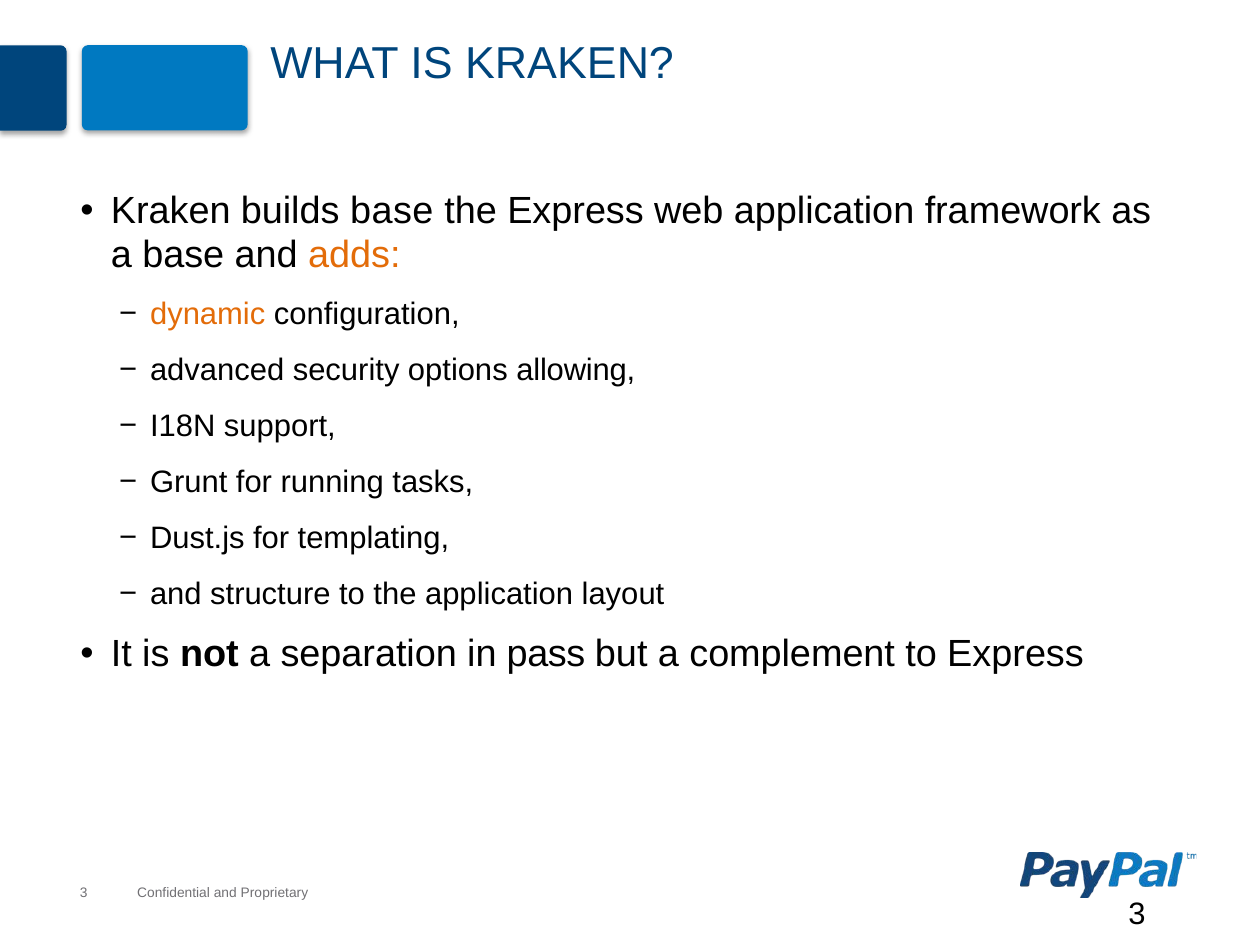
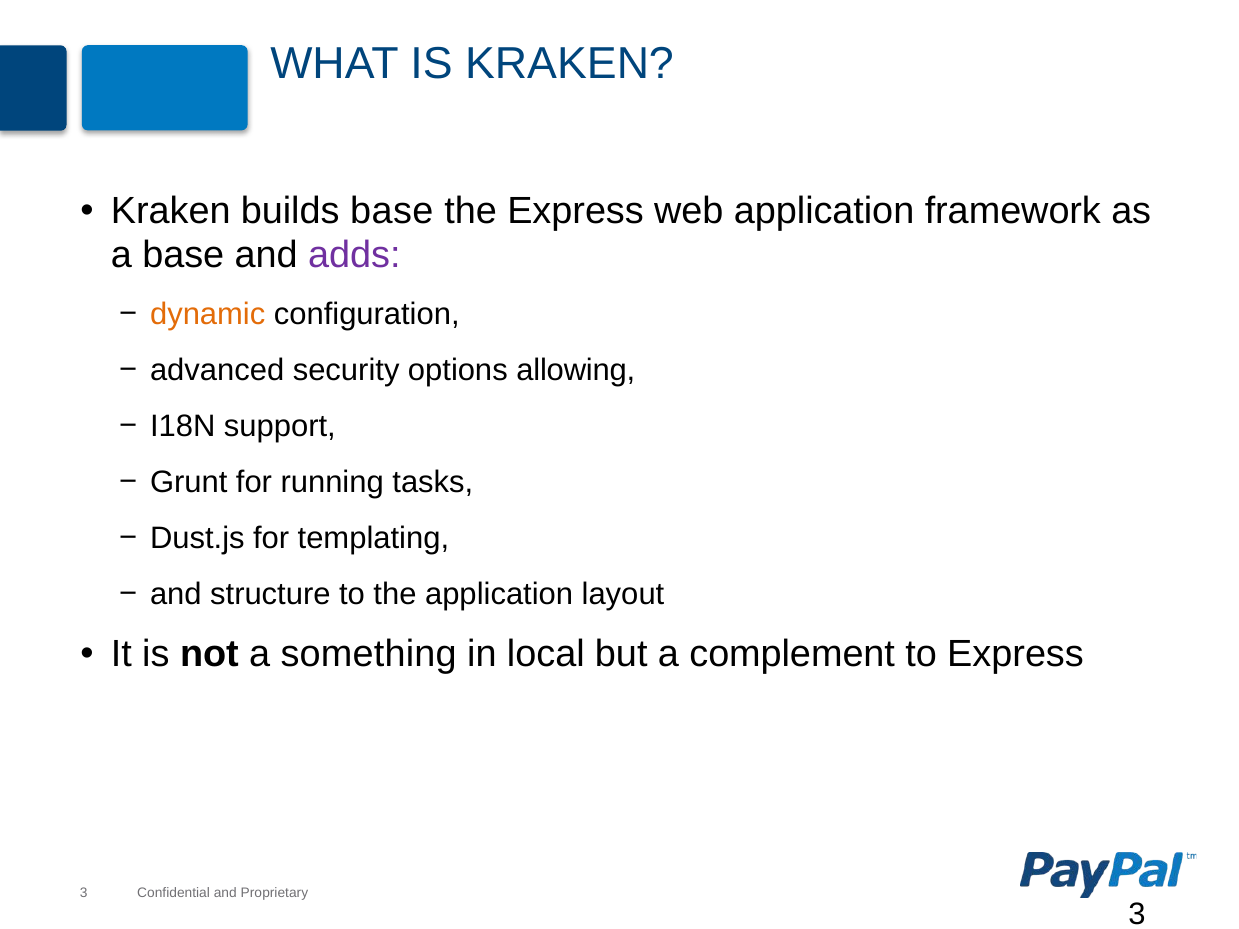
adds colour: orange -> purple
separation: separation -> something
pass: pass -> local
